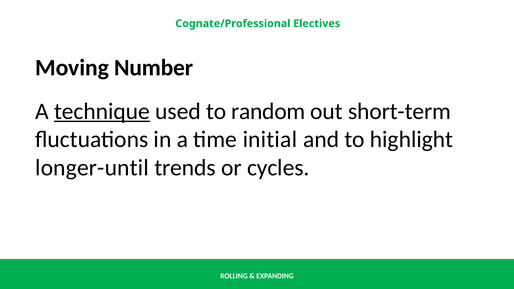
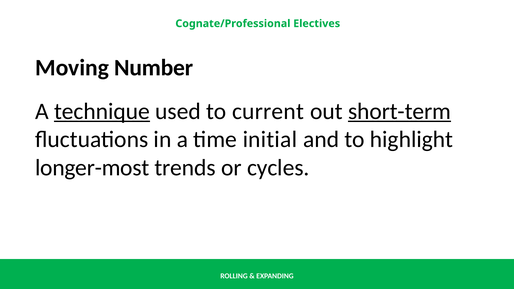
random: random -> current
short-term underline: none -> present
longer-until: longer-until -> longer-most
